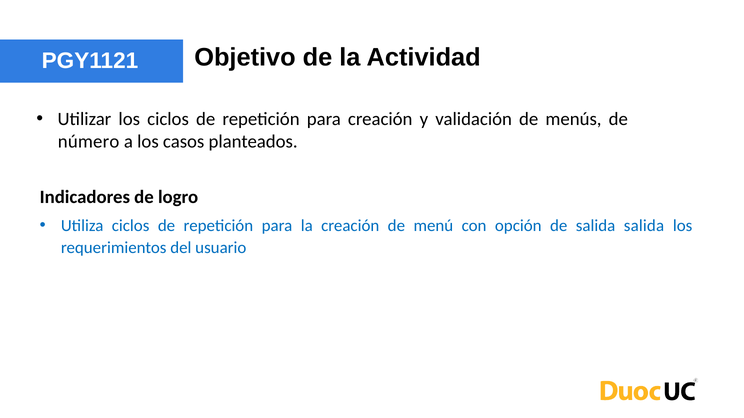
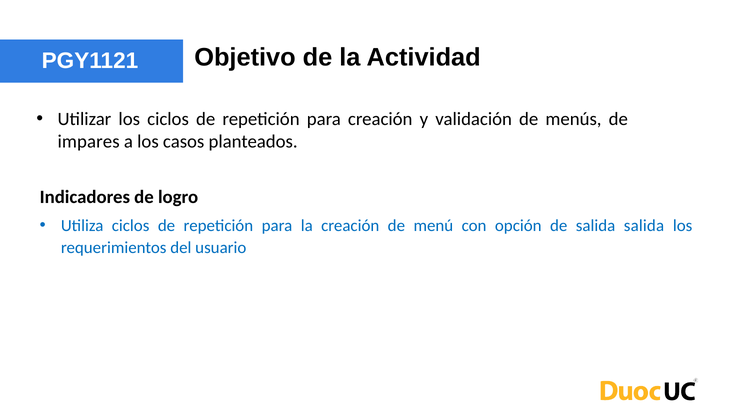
número: número -> impares
